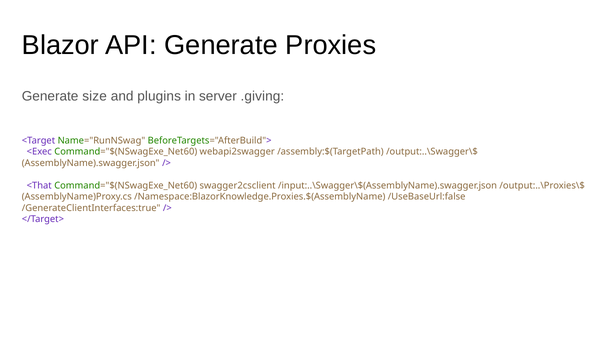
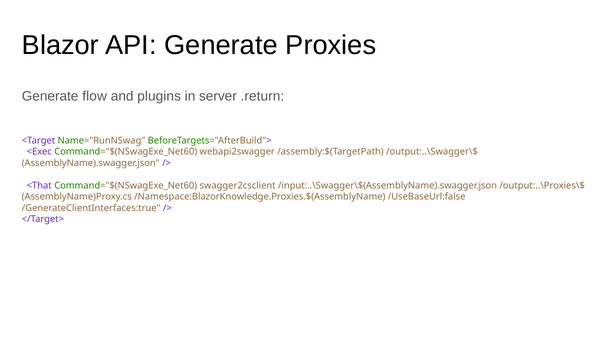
size: size -> flow
.giving: .giving -> .return
